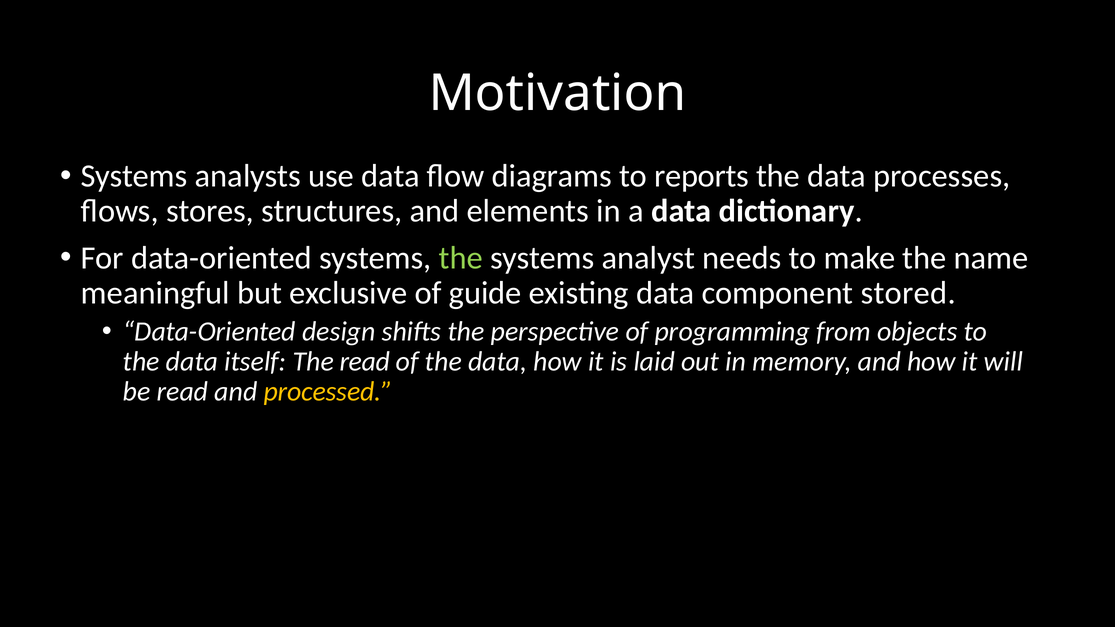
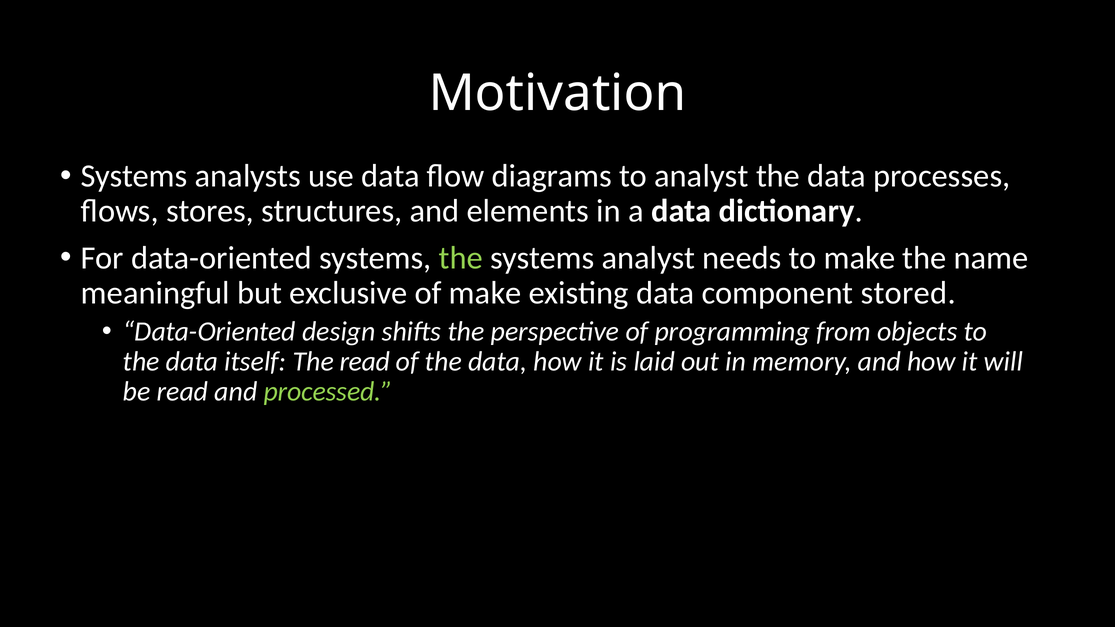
to reports: reports -> analyst
of guide: guide -> make
processed colour: yellow -> light green
